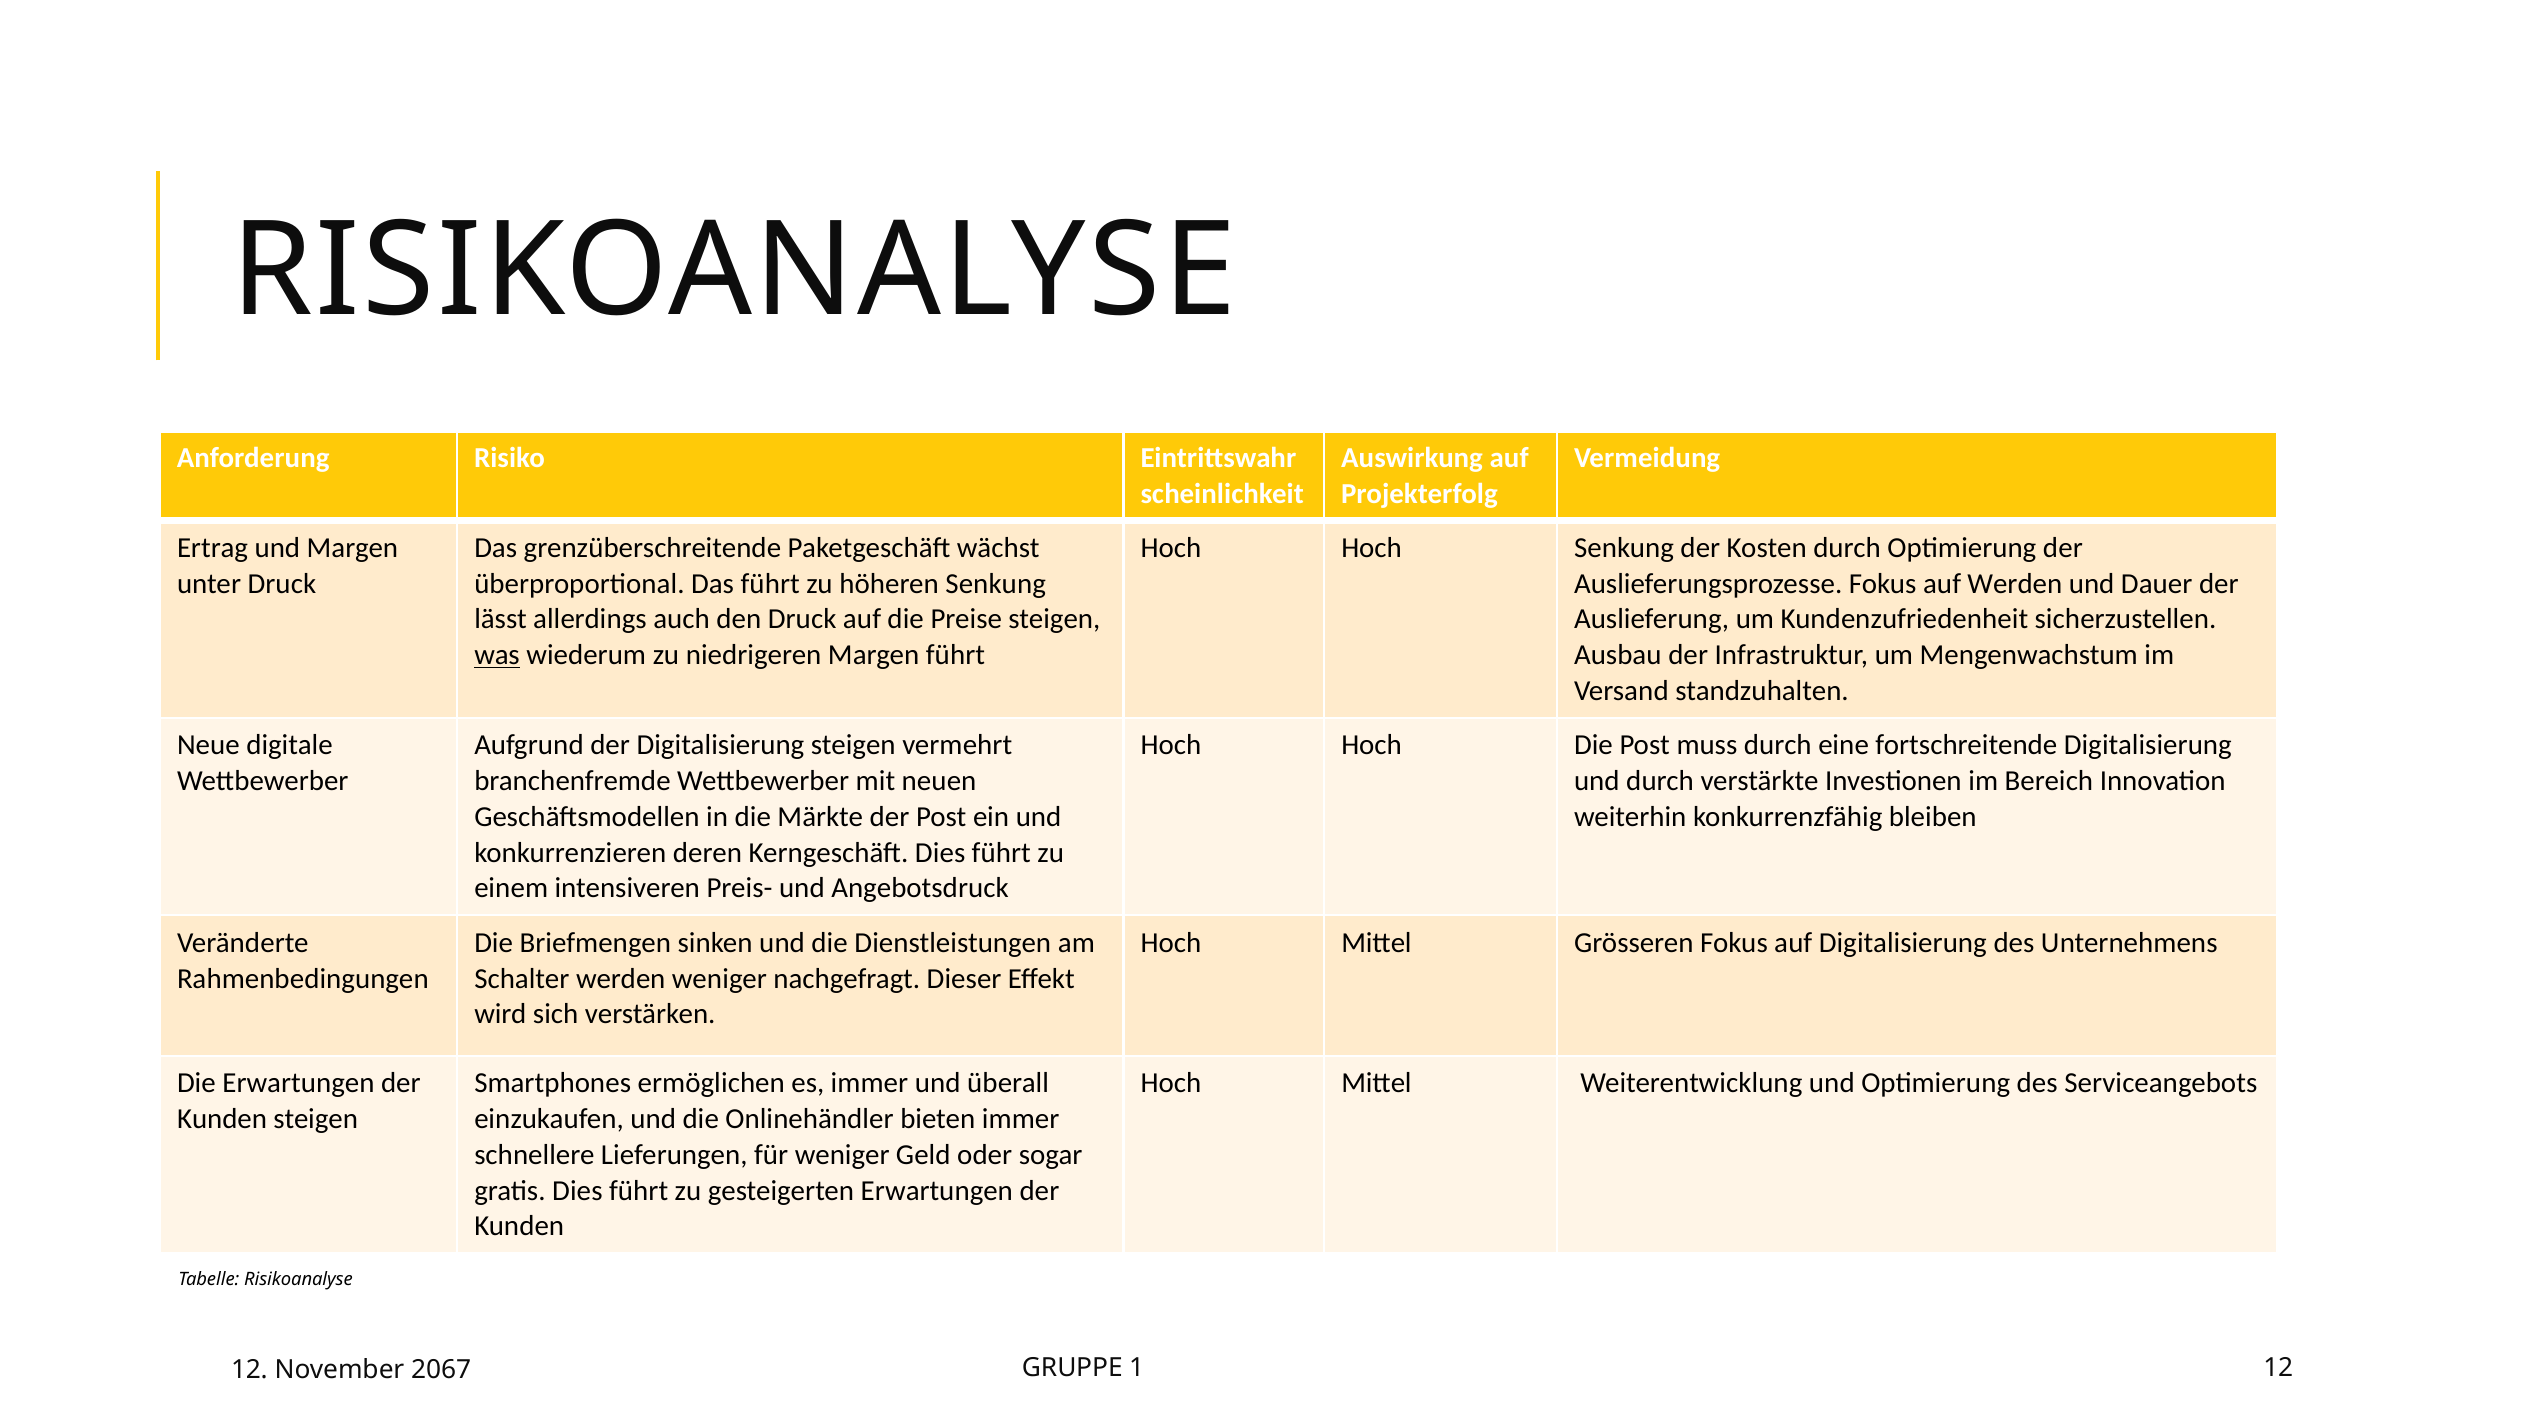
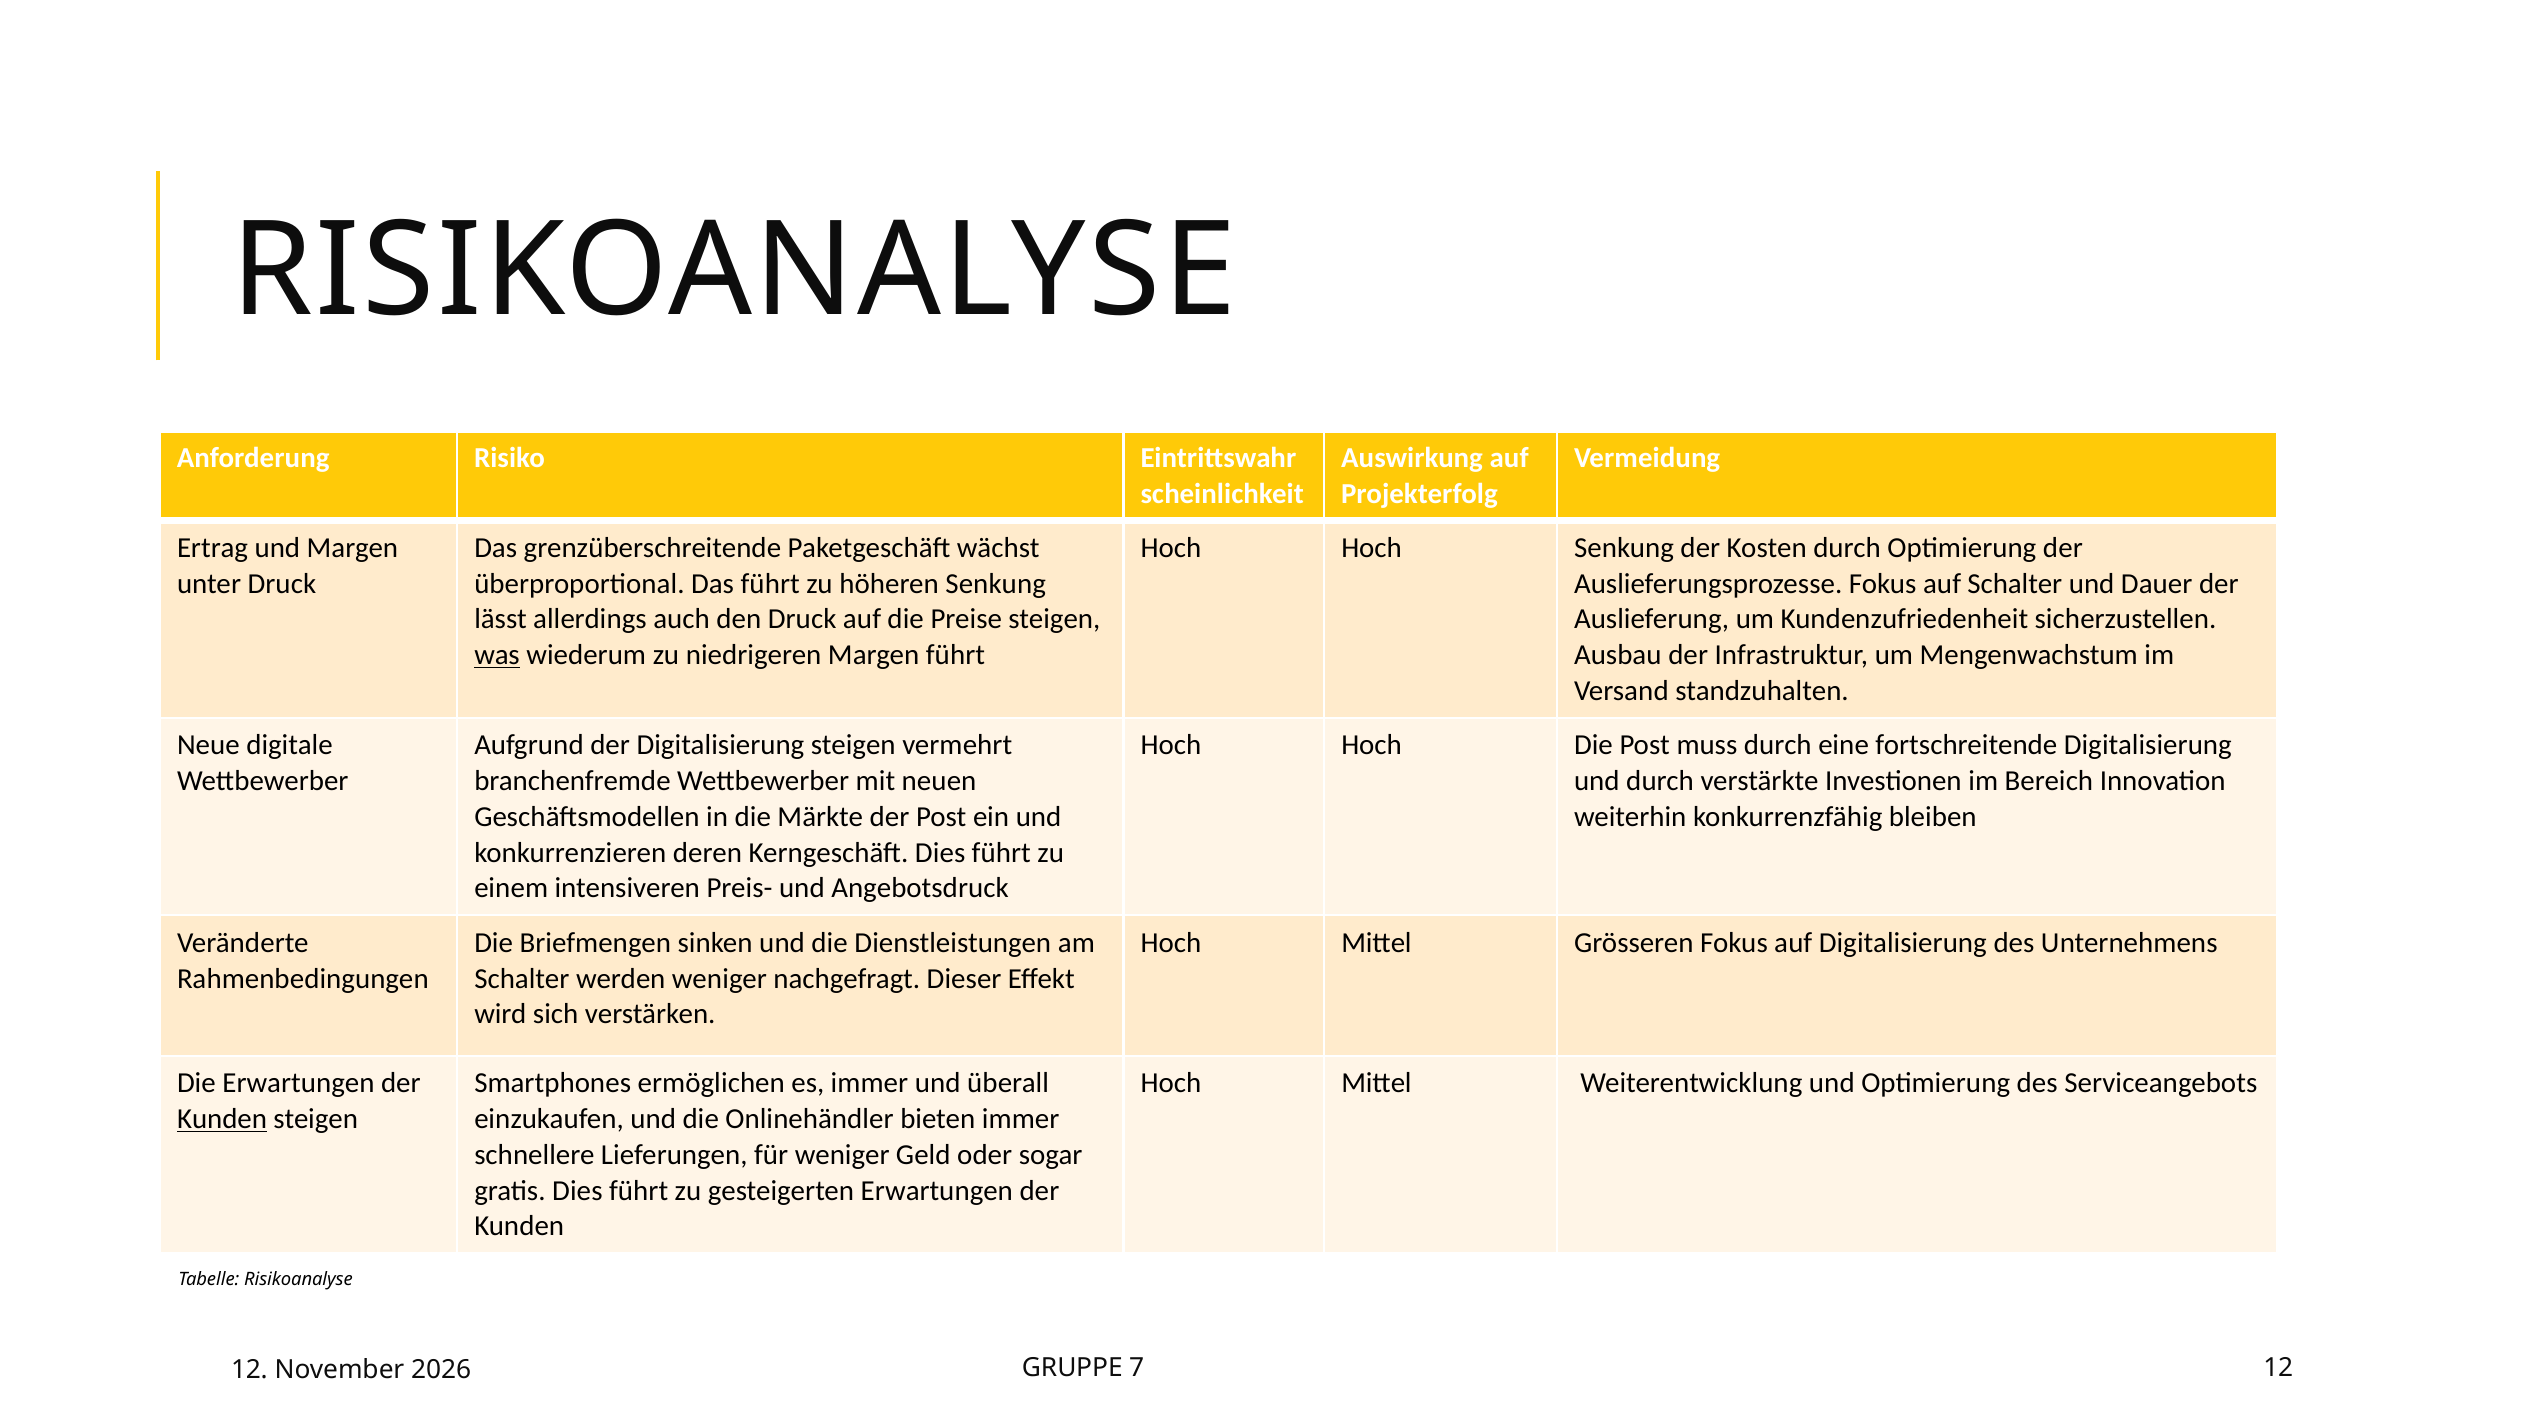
auf Werden: Werden -> Schalter
Kunden at (222, 1119) underline: none -> present
1: 1 -> 7
2067: 2067 -> 2026
